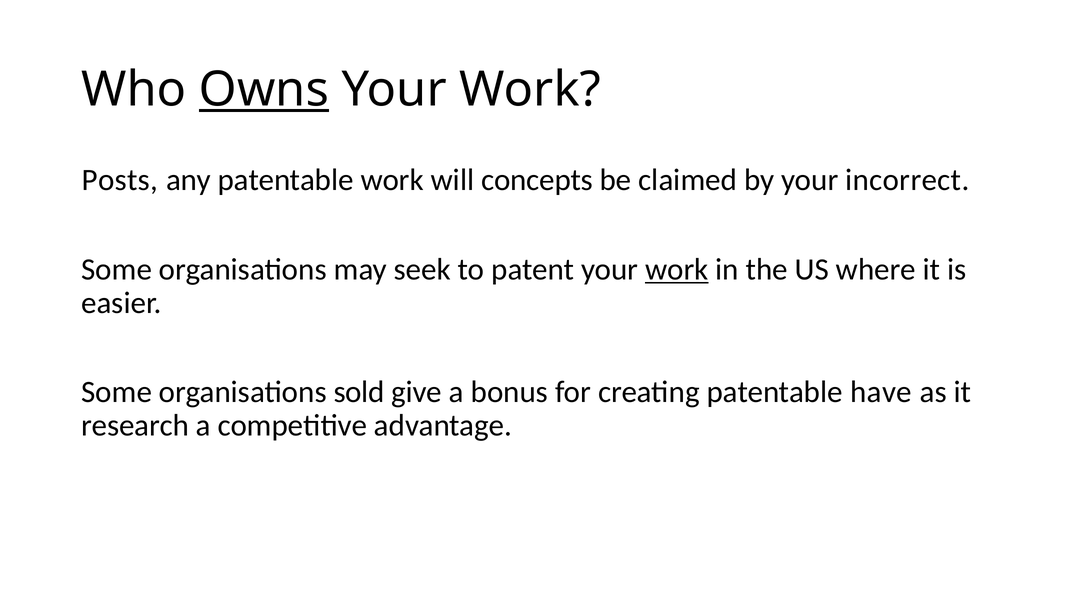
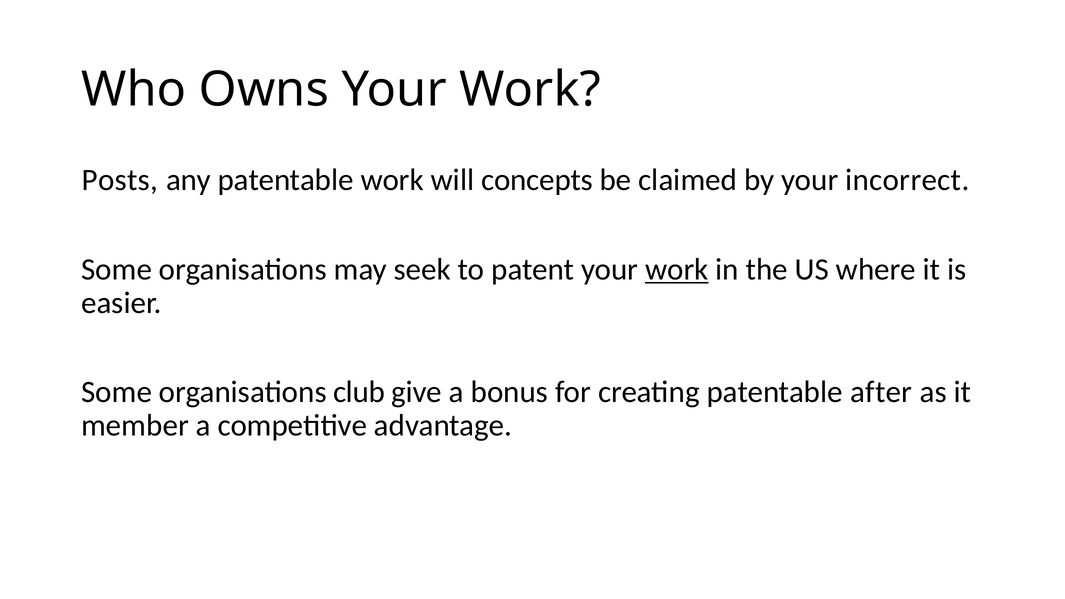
Owns underline: present -> none
sold: sold -> club
have: have -> after
research: research -> member
